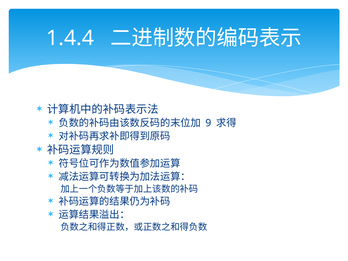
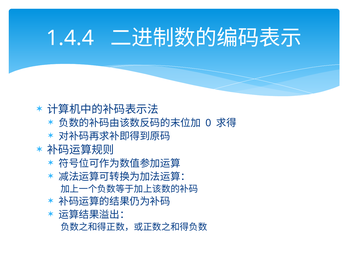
9: 9 -> 0
